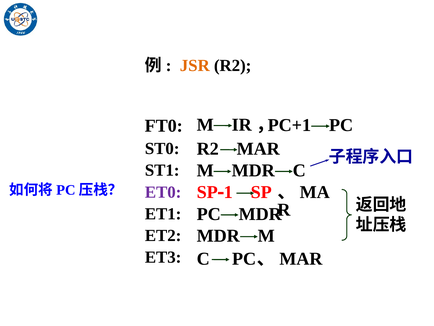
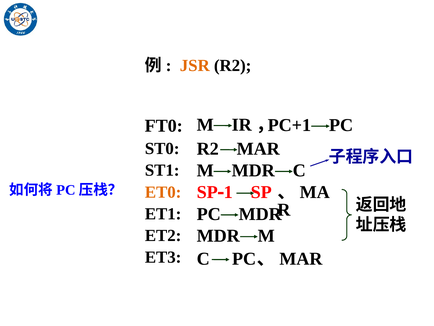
ET0 colour: purple -> orange
